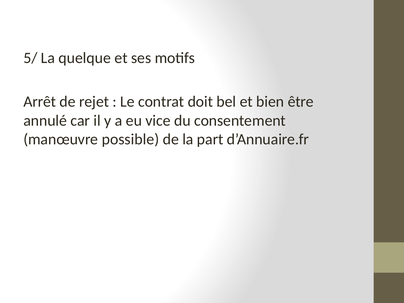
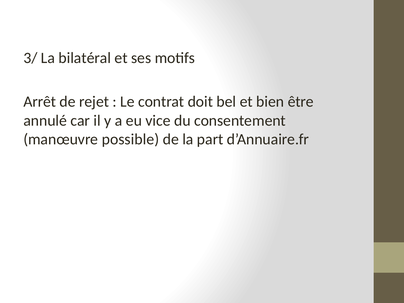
5/: 5/ -> 3/
quelque: quelque -> bilatéral
